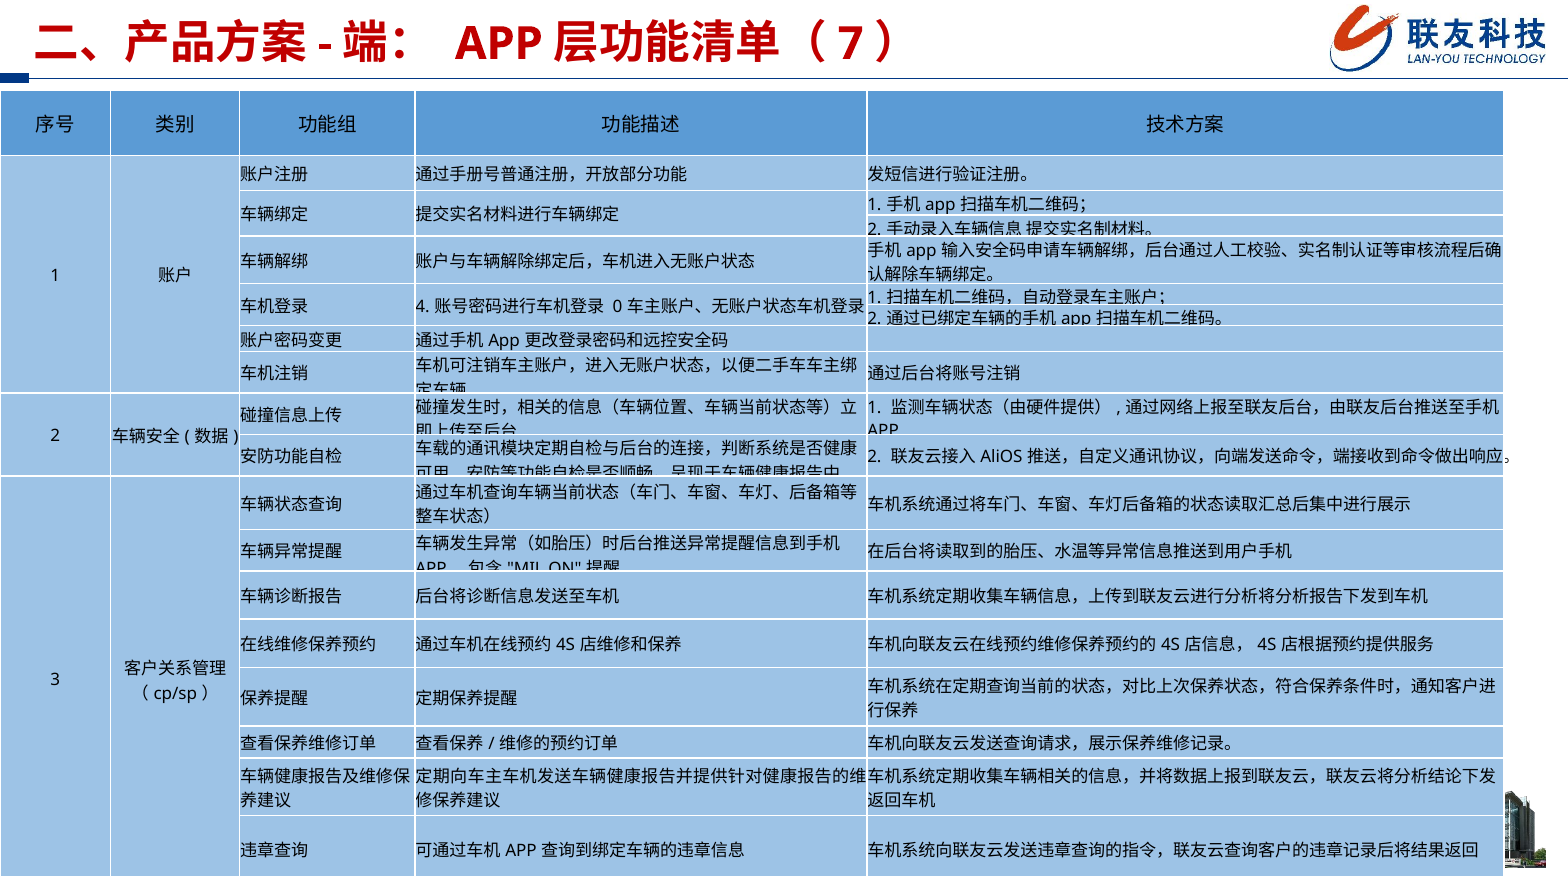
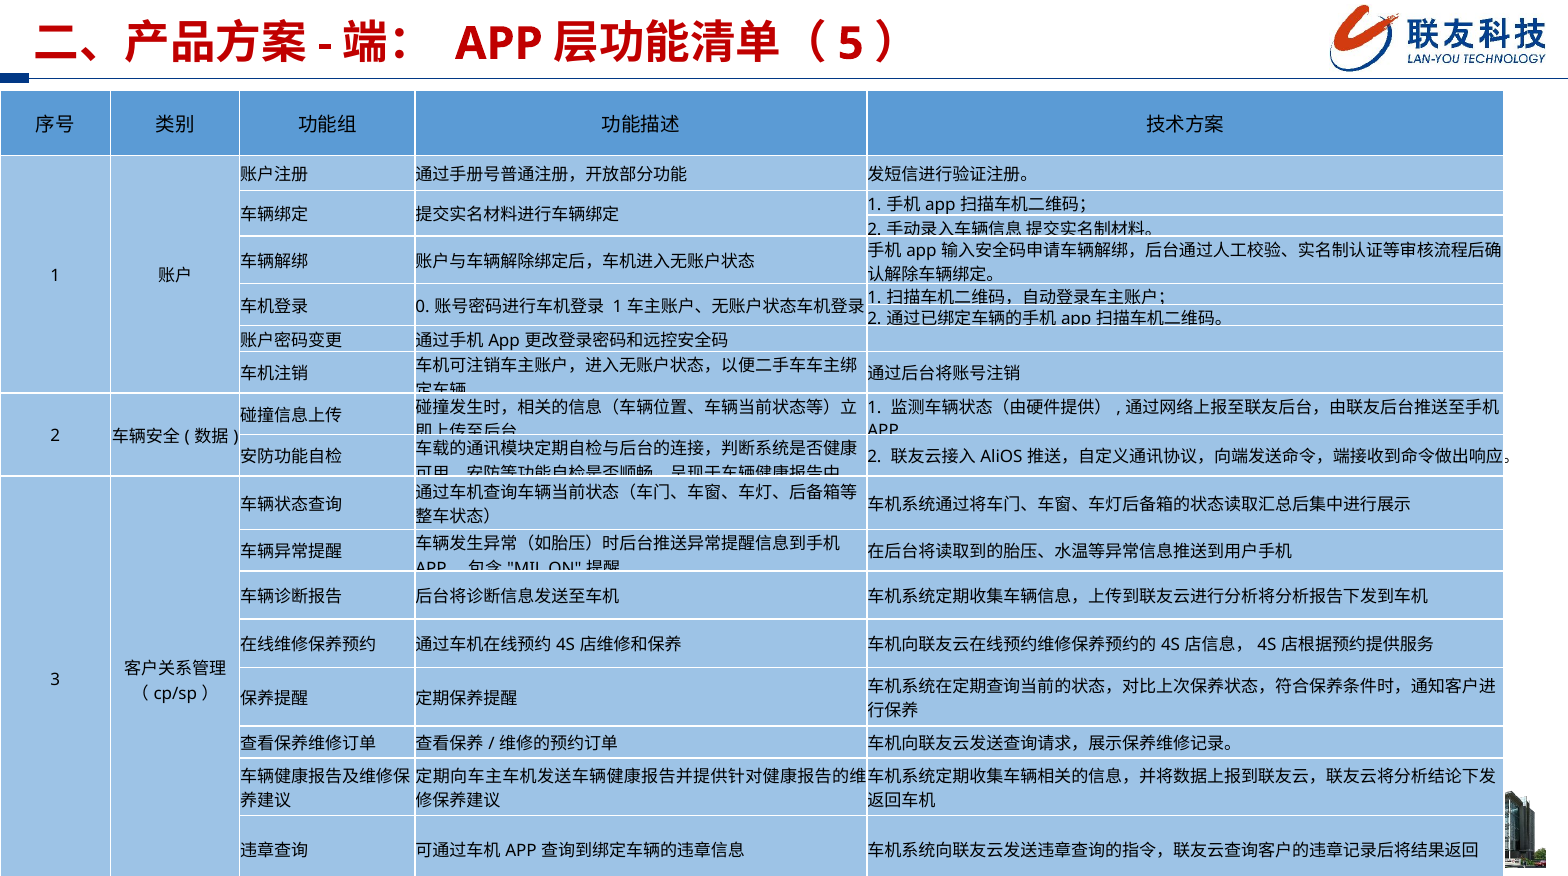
7: 7 -> 5
4: 4 -> 0
0 at (618, 307): 0 -> 1
